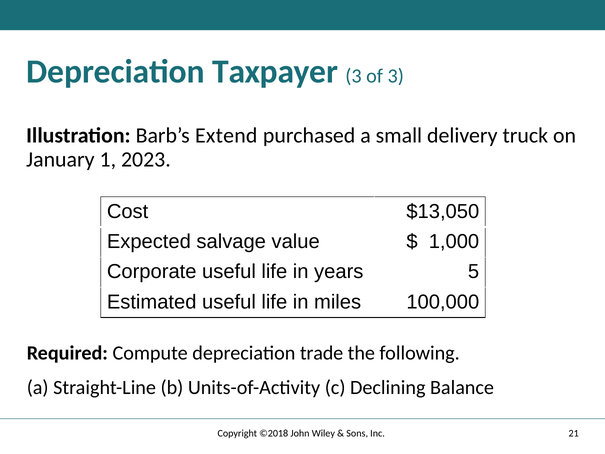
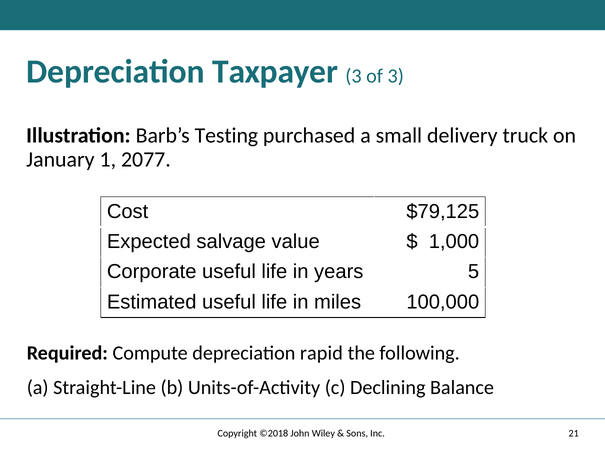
Extend: Extend -> Testing
2023: 2023 -> 2077
$13,050: $13,050 -> $79,125
trade: trade -> rapid
